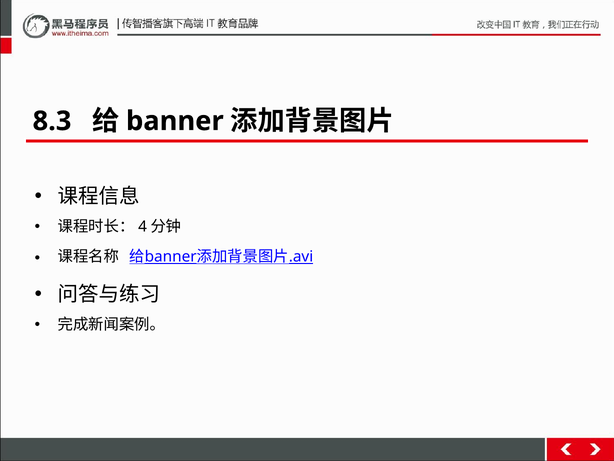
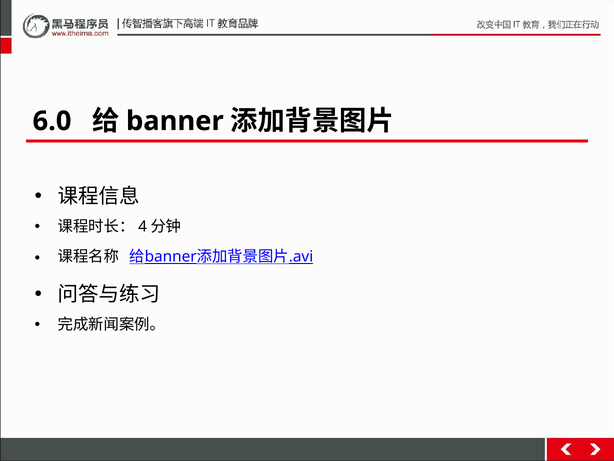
8.3: 8.3 -> 6.0
